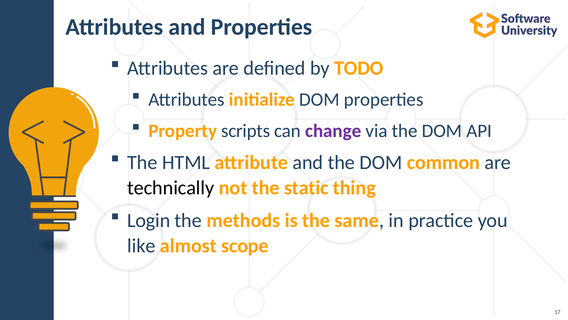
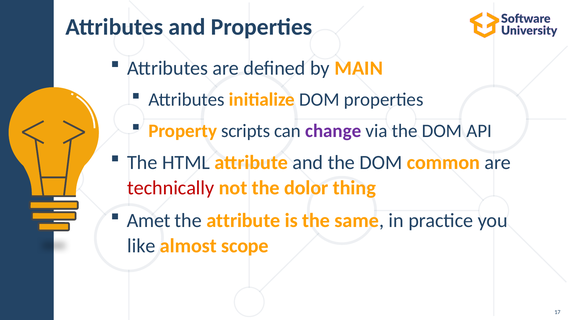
TODO: TODO -> MAIN
technically colour: black -> red
static: static -> dolor
Login: Login -> Amet
the methods: methods -> attribute
